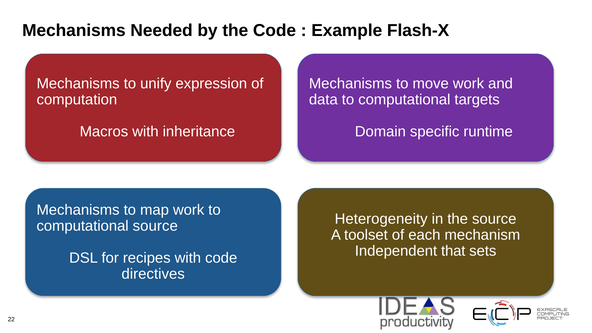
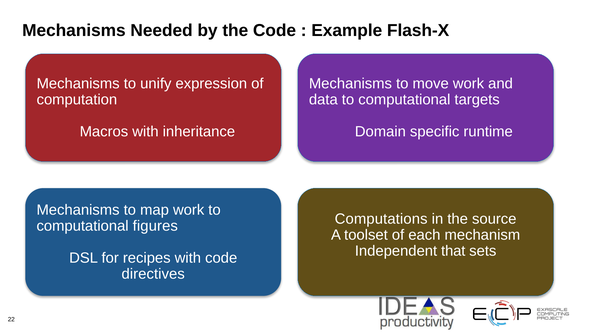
Heterogeneity: Heterogeneity -> Computations
computational source: source -> figures
